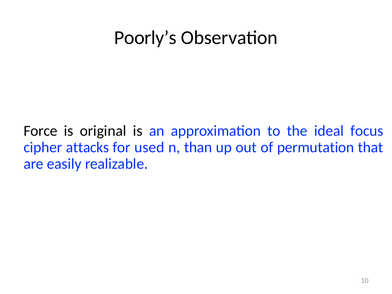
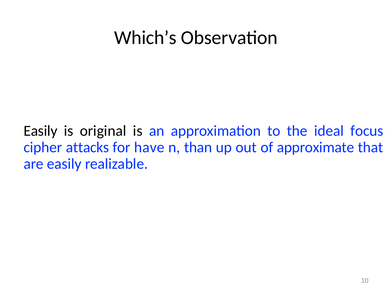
Poorly’s: Poorly’s -> Which’s
Force at (40, 131): Force -> Easily
used: used -> have
permutation: permutation -> approximate
